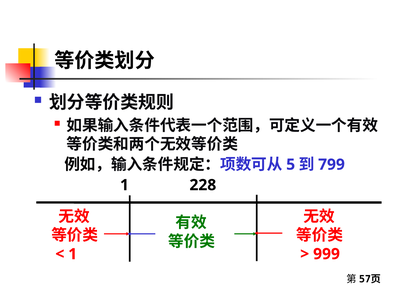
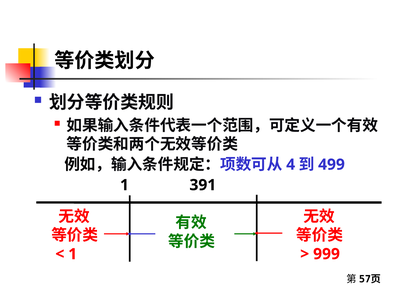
5: 5 -> 4
799: 799 -> 499
228: 228 -> 391
